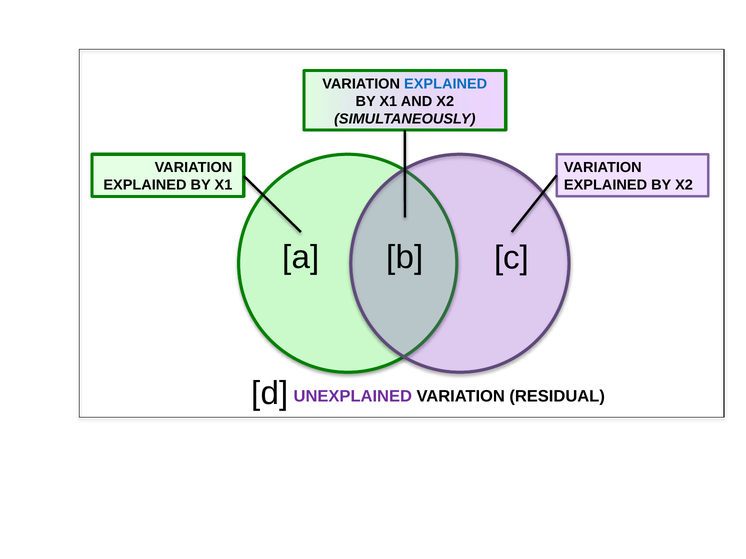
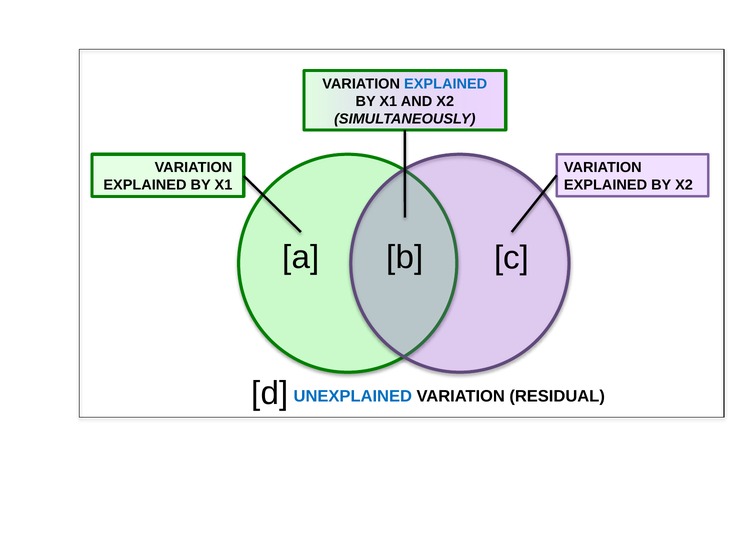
UNEXPLAINED colour: purple -> blue
